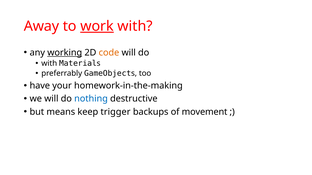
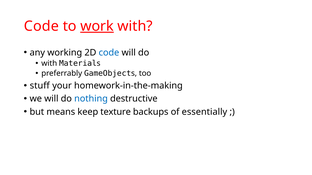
Away at (41, 26): Away -> Code
working underline: present -> none
code at (109, 53) colour: orange -> blue
have: have -> stuff
trigger: trigger -> texture
movement: movement -> essentially
